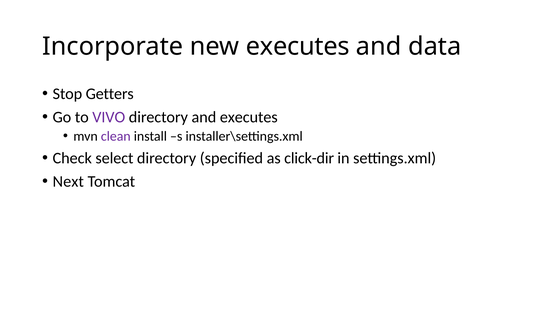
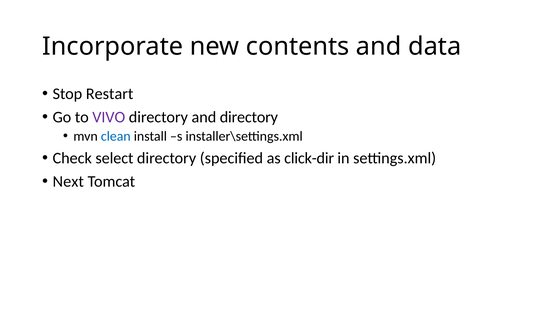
new executes: executes -> contents
Getters: Getters -> Restart
and executes: executes -> directory
clean colour: purple -> blue
